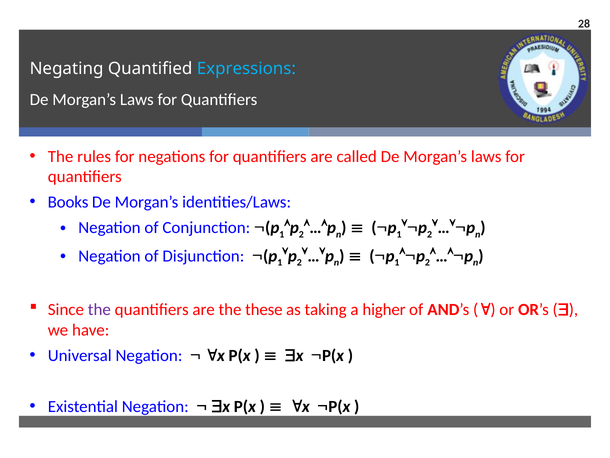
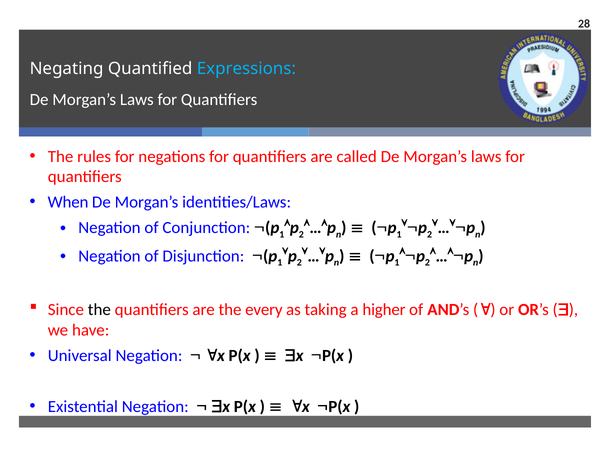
Books: Books -> When
the at (99, 309) colour: purple -> black
these: these -> every
